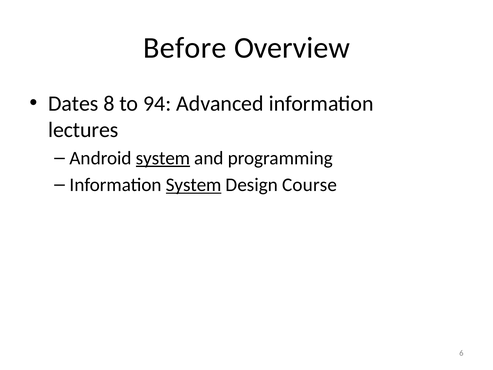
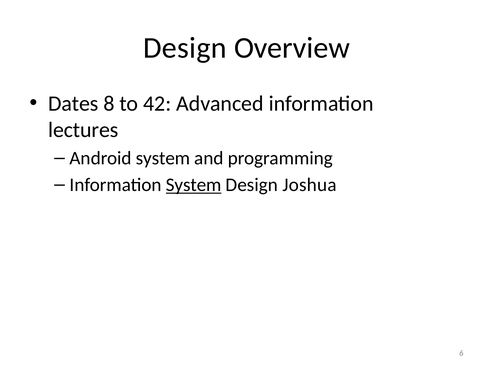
Before at (185, 48): Before -> Design
94: 94 -> 42
system at (163, 158) underline: present -> none
Course: Course -> Joshua
